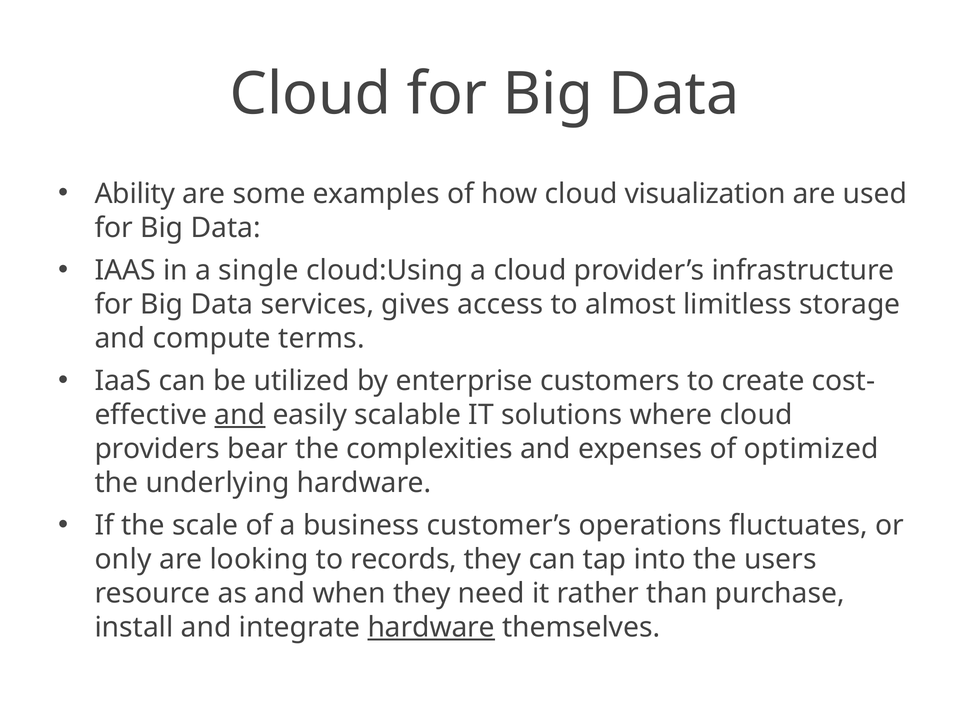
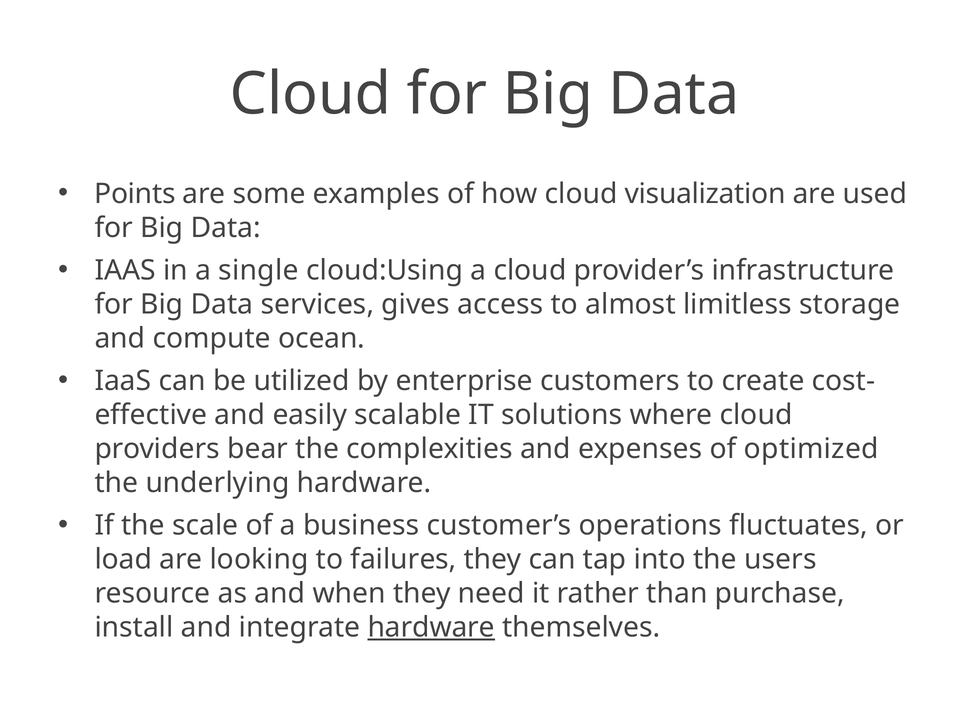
Ability: Ability -> Points
terms: terms -> ocean
and at (240, 415) underline: present -> none
only: only -> load
records: records -> failures
